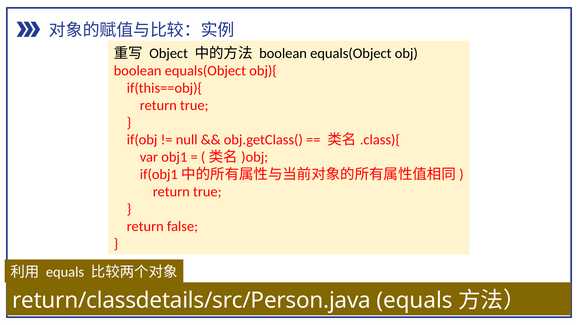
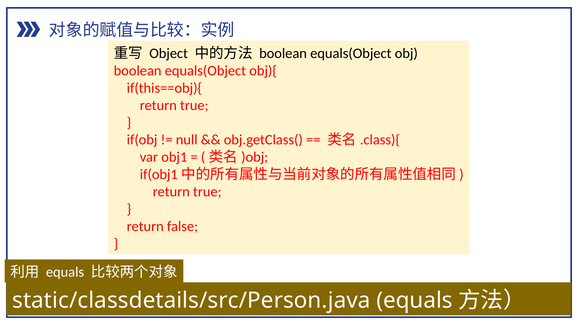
return/classdetails/src/Person.java: return/classdetails/src/Person.java -> static/classdetails/src/Person.java
